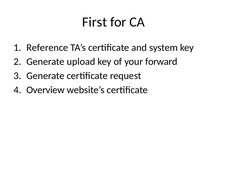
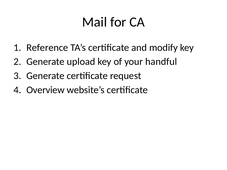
First: First -> Mail
system: system -> modify
forward: forward -> handful
